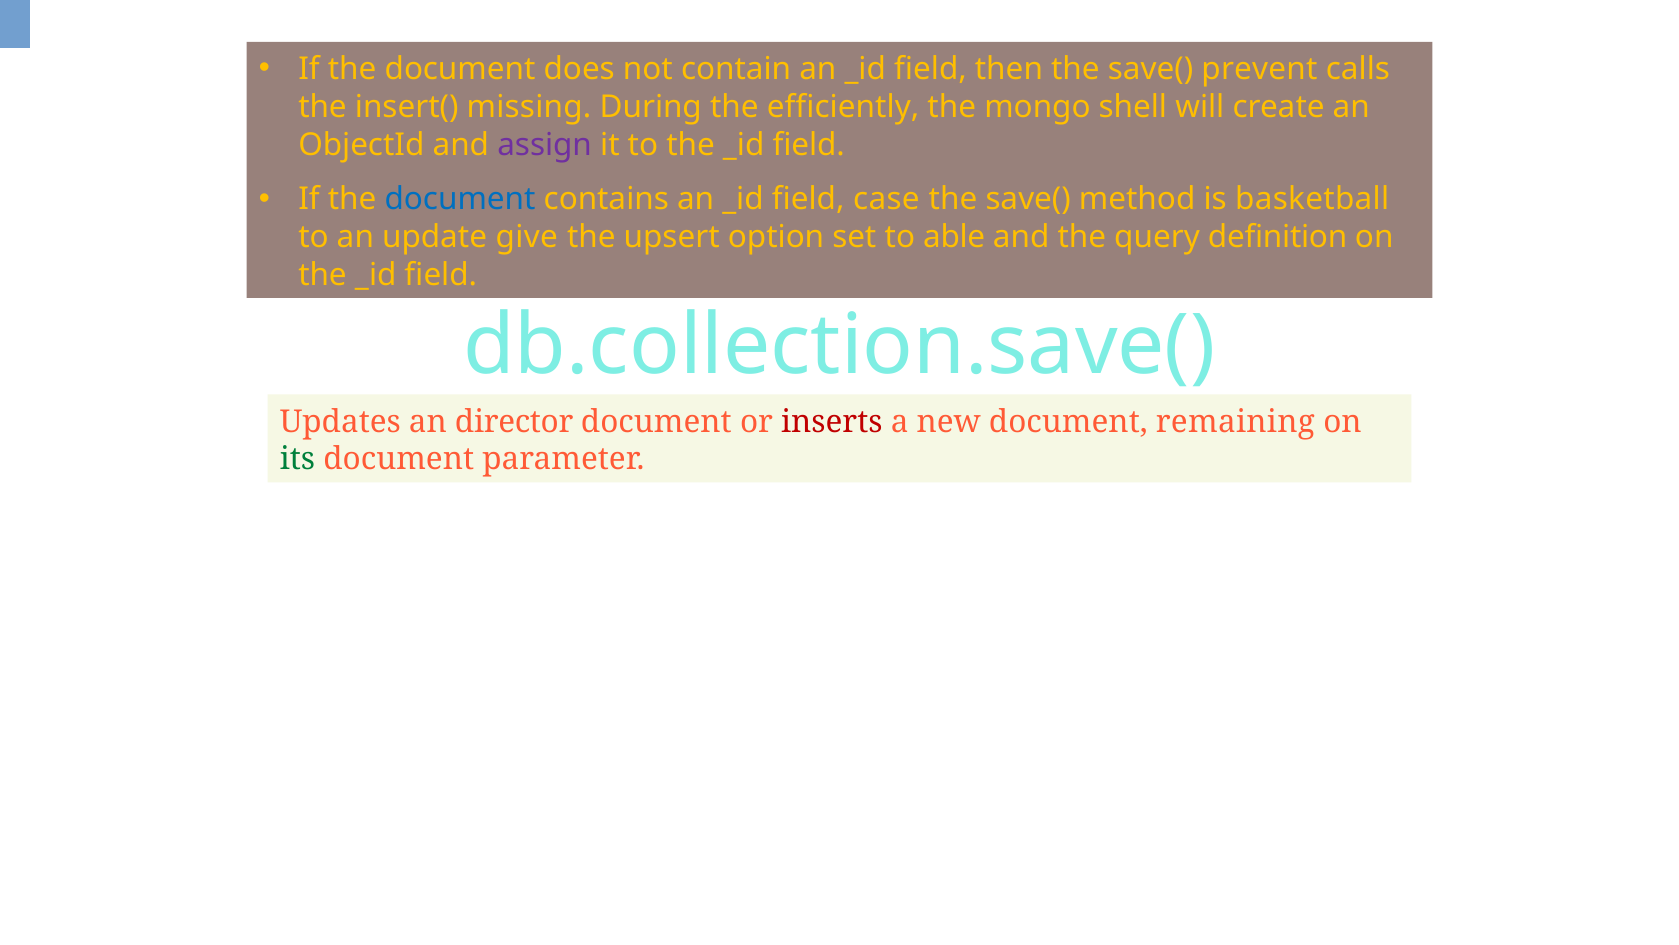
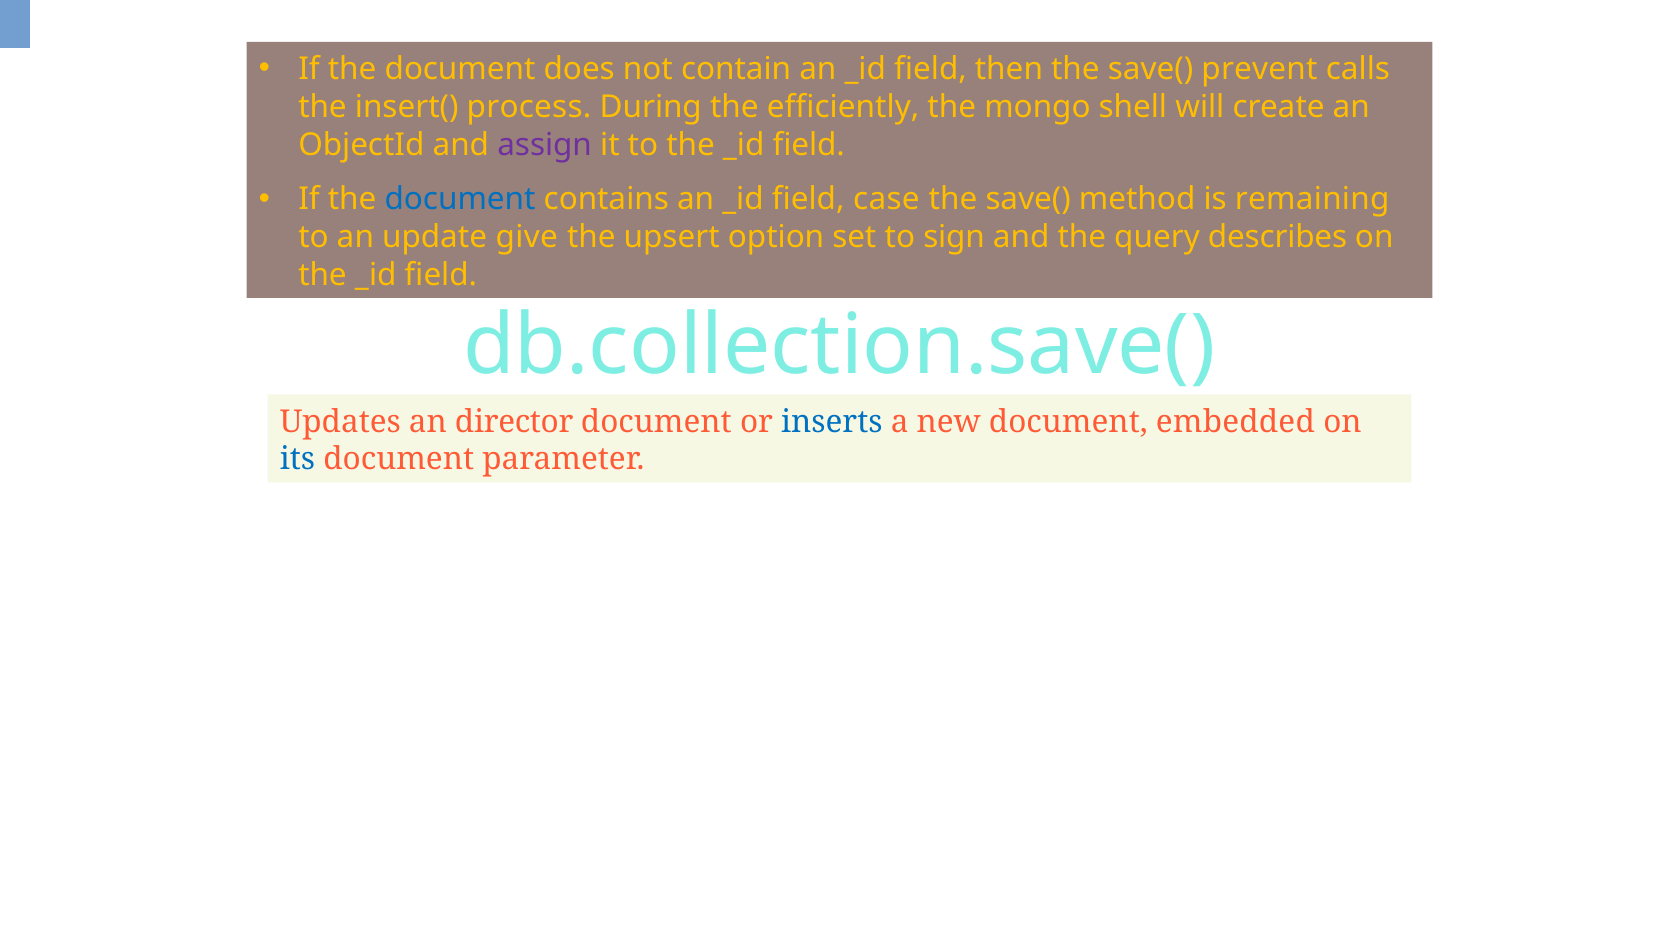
missing: missing -> process
basketball: basketball -> remaining
able: able -> sign
definition: definition -> describes
inserts colour: red -> blue
remaining: remaining -> embedded
its colour: green -> blue
